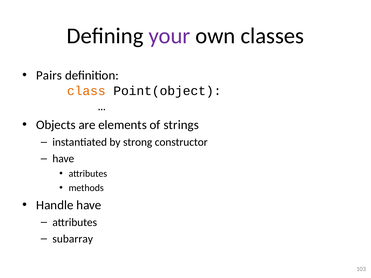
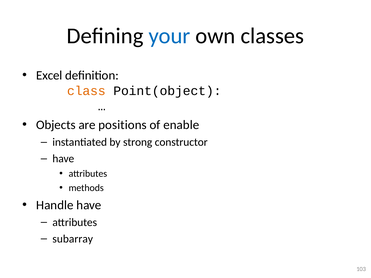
your colour: purple -> blue
Pairs: Pairs -> Excel
elements: elements -> positions
strings: strings -> enable
